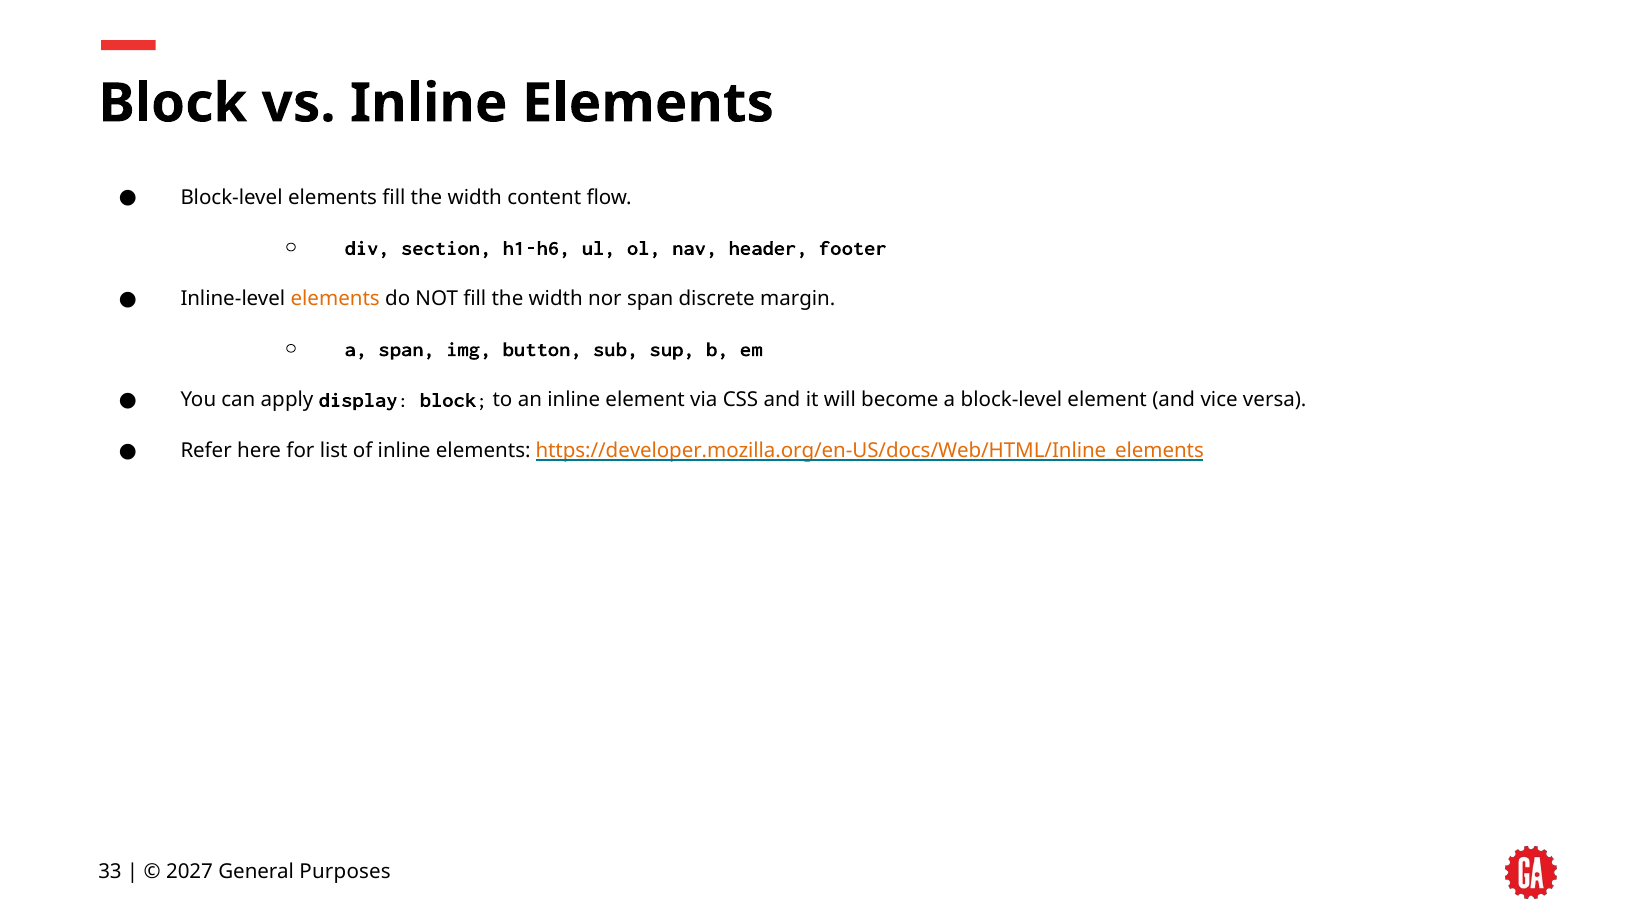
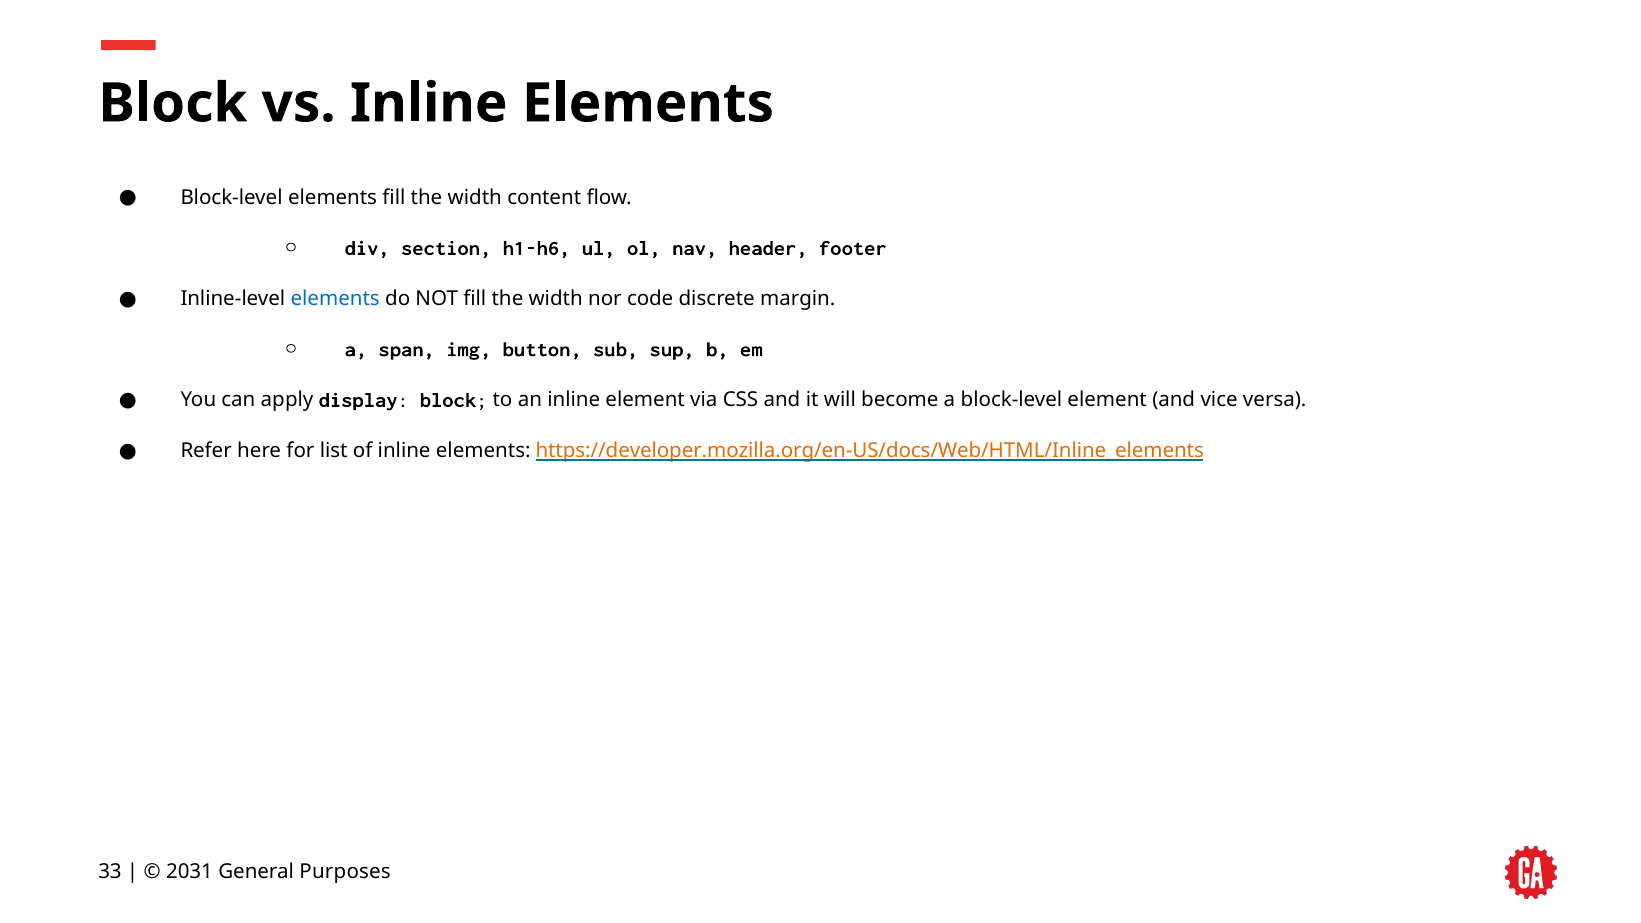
elements at (335, 299) colour: orange -> blue
nor span: span -> code
2027: 2027 -> 2031
